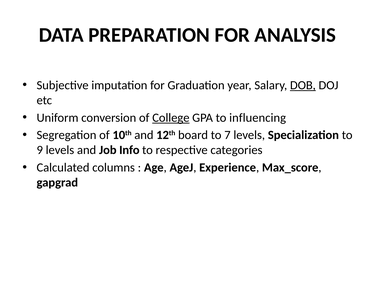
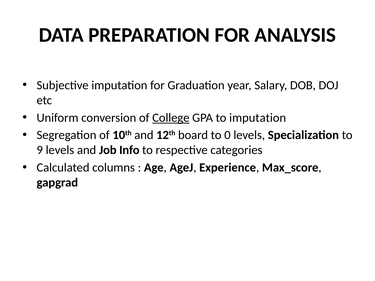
DOB underline: present -> none
to influencing: influencing -> imputation
7: 7 -> 0
